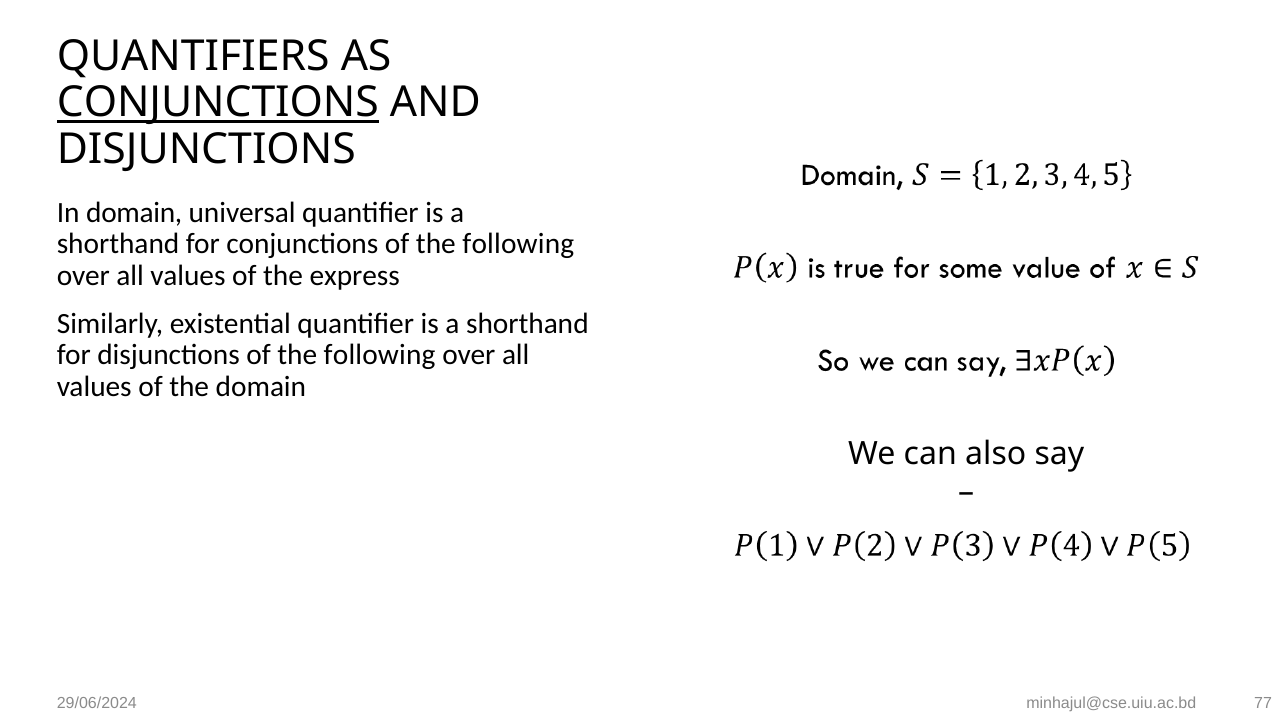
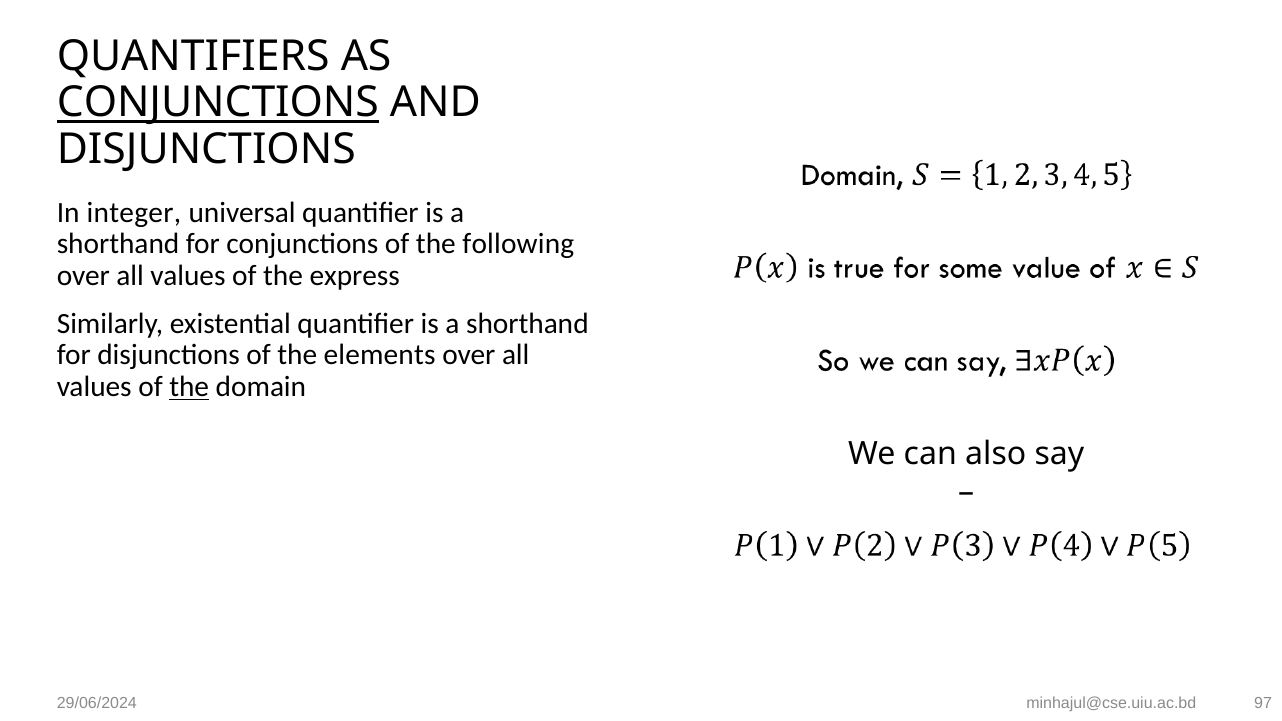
In domain: domain -> integer
disjunctions of the following: following -> elements
the at (189, 387) underline: none -> present
77: 77 -> 97
